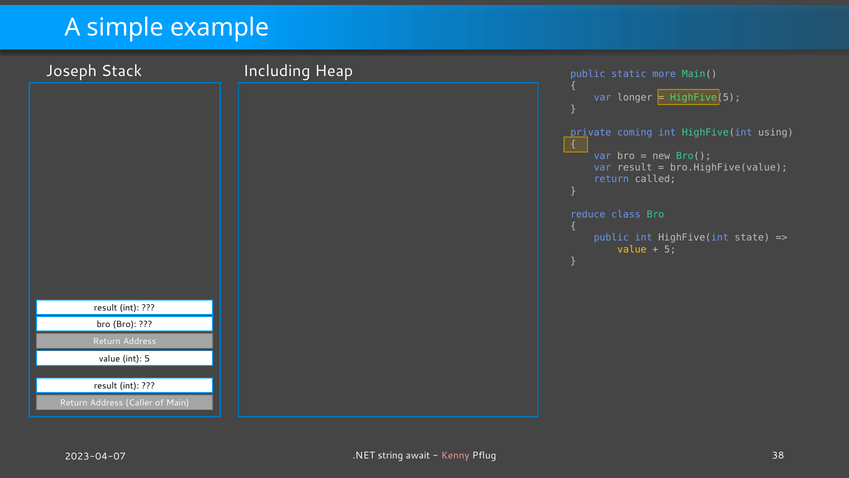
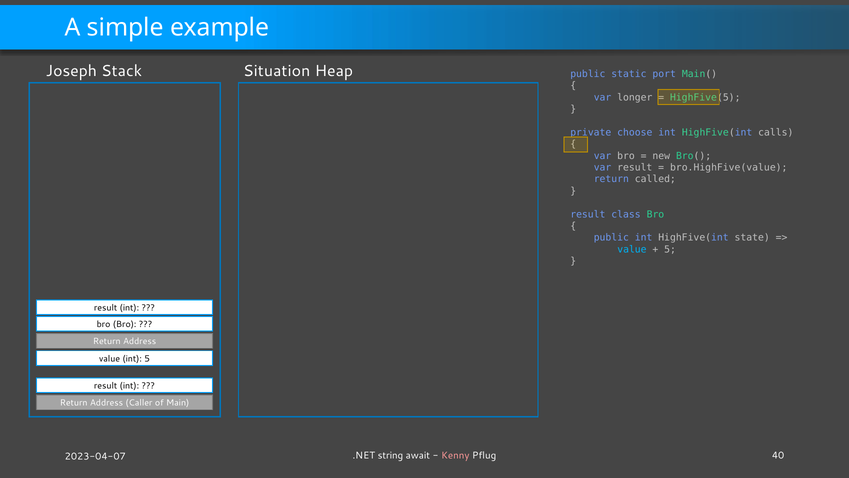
Including: Including -> Situation
more: more -> port
coming: coming -> choose
using: using -> calls
reduce at (588, 214): reduce -> result
value at (632, 249) colour: yellow -> light blue
38: 38 -> 40
